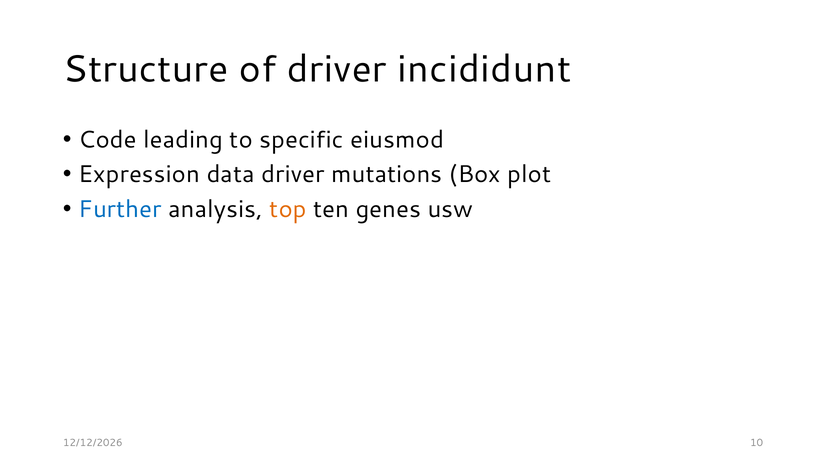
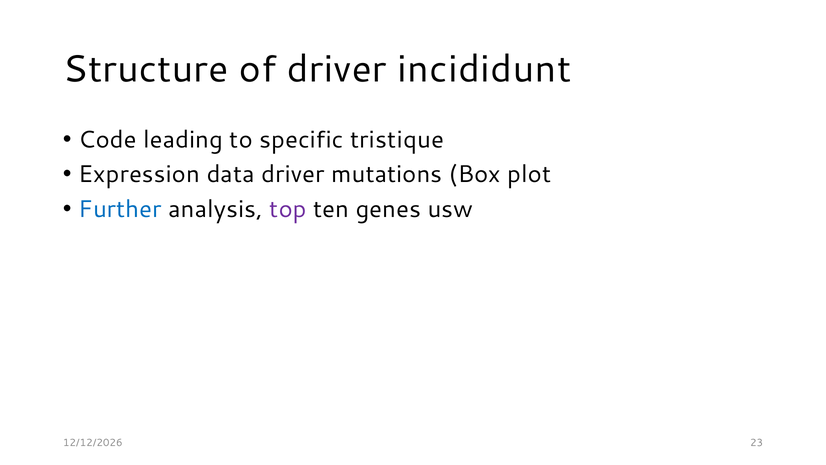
eiusmod: eiusmod -> tristique
top colour: orange -> purple
10: 10 -> 23
